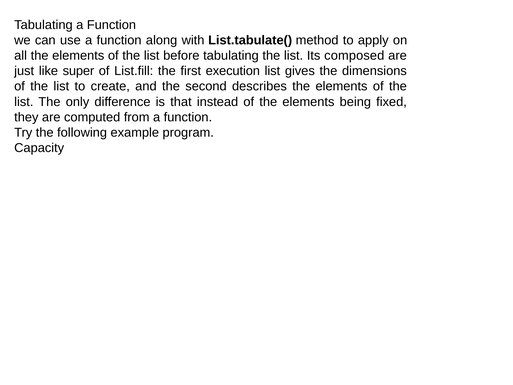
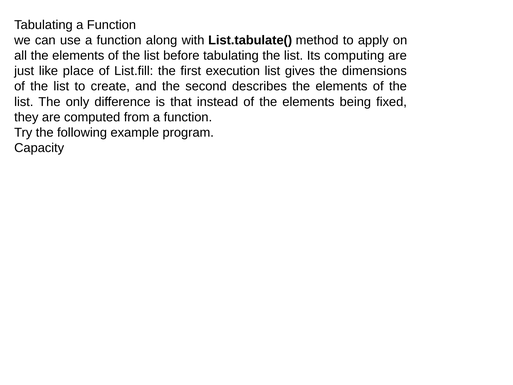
composed: composed -> computing
super: super -> place
